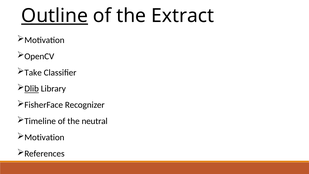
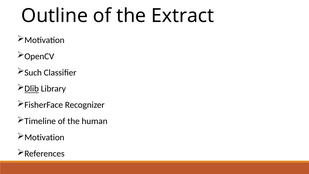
Outline underline: present -> none
Take: Take -> Such
neutral: neutral -> human
